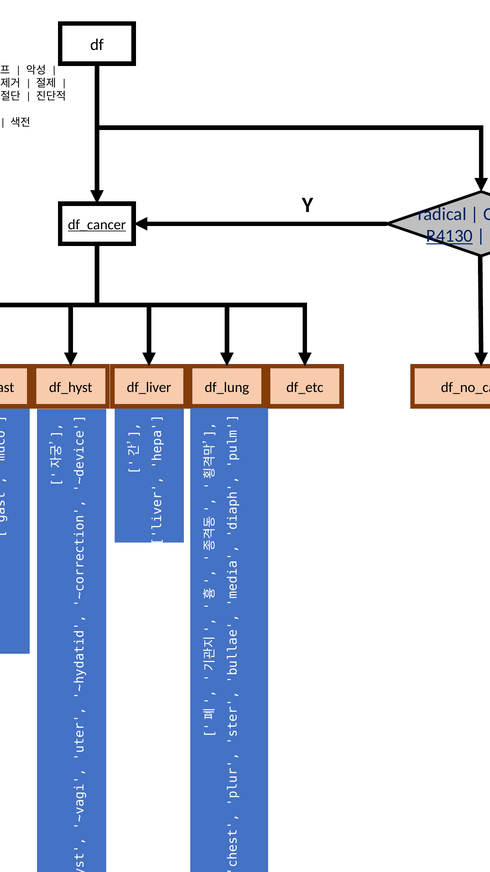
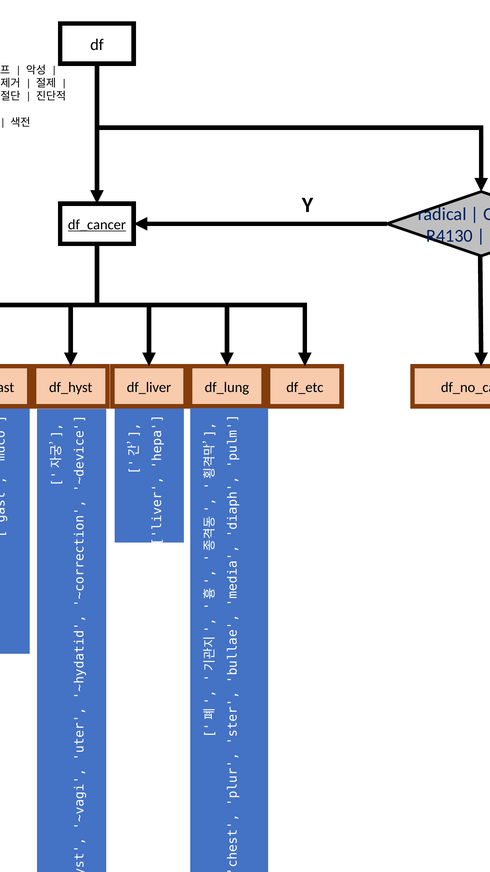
R4130 underline: present -> none
